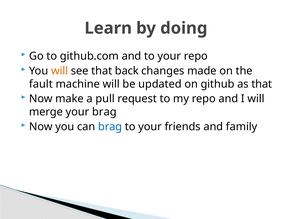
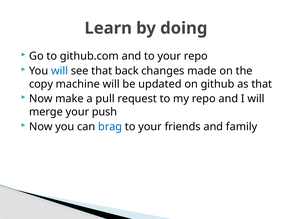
will at (60, 71) colour: orange -> blue
fault: fault -> copy
your brag: brag -> push
